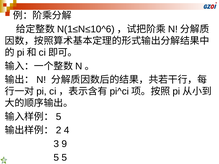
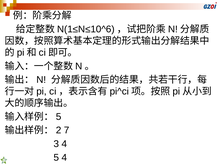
4: 4 -> 7
3 9: 9 -> 4
5 5: 5 -> 4
